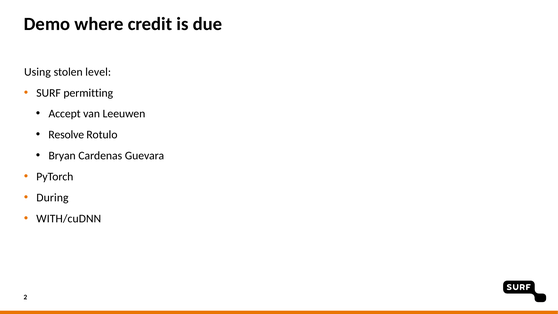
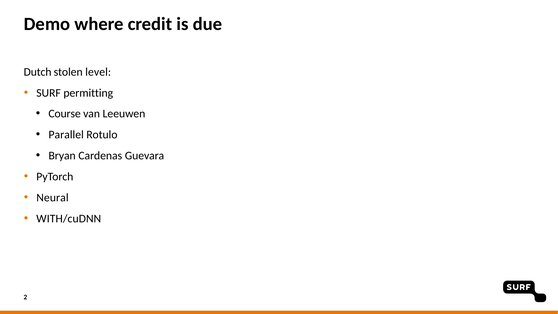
Using: Using -> Dutch
Accept: Accept -> Course
Resolve: Resolve -> Parallel
During: During -> Neural
